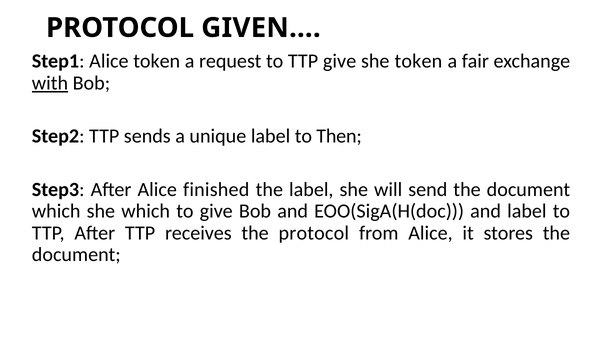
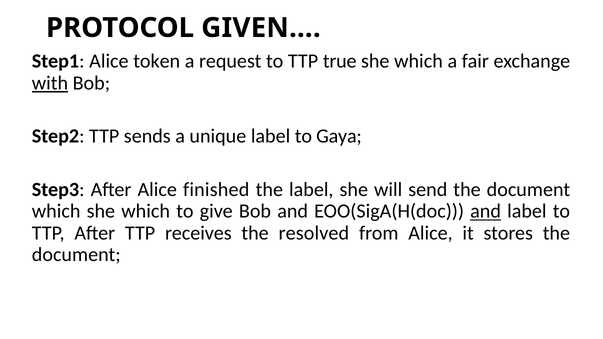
TTP give: give -> true
token at (418, 61): token -> which
Then: Then -> Gaya
and at (486, 211) underline: none -> present
the protocol: protocol -> resolved
